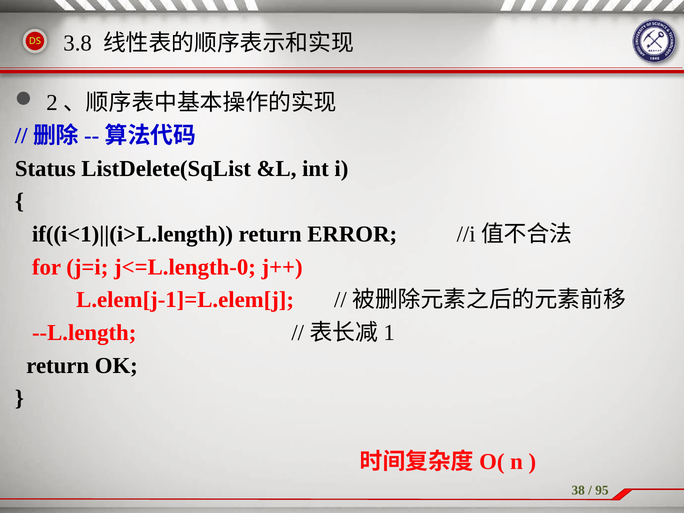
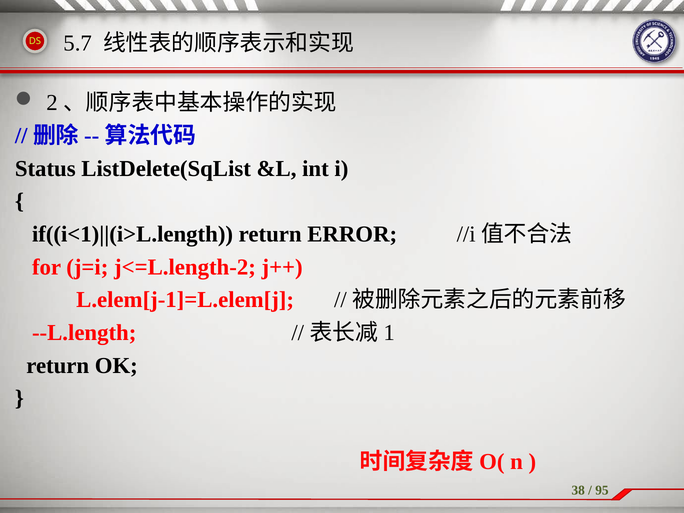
3.8: 3.8 -> 5.7
j<=L.length-0: j<=L.length-0 -> j<=L.length-2
